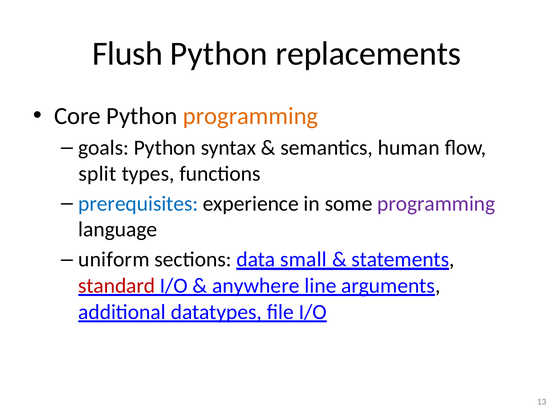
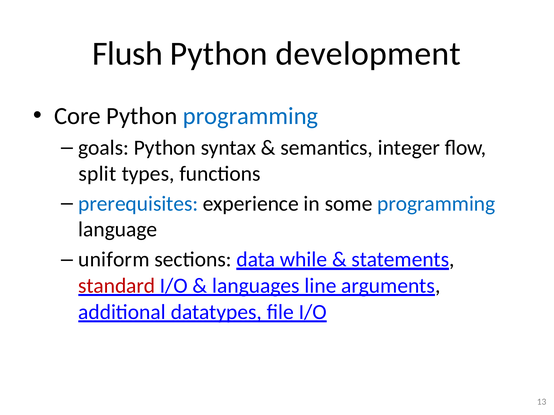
replacements: replacements -> development
programming at (251, 116) colour: orange -> blue
human: human -> integer
programming at (436, 204) colour: purple -> blue
small: small -> while
anywhere: anywhere -> languages
